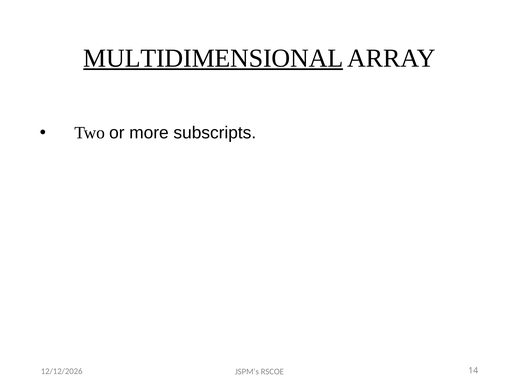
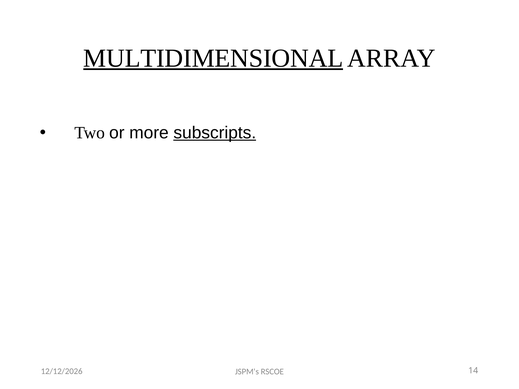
subscripts underline: none -> present
